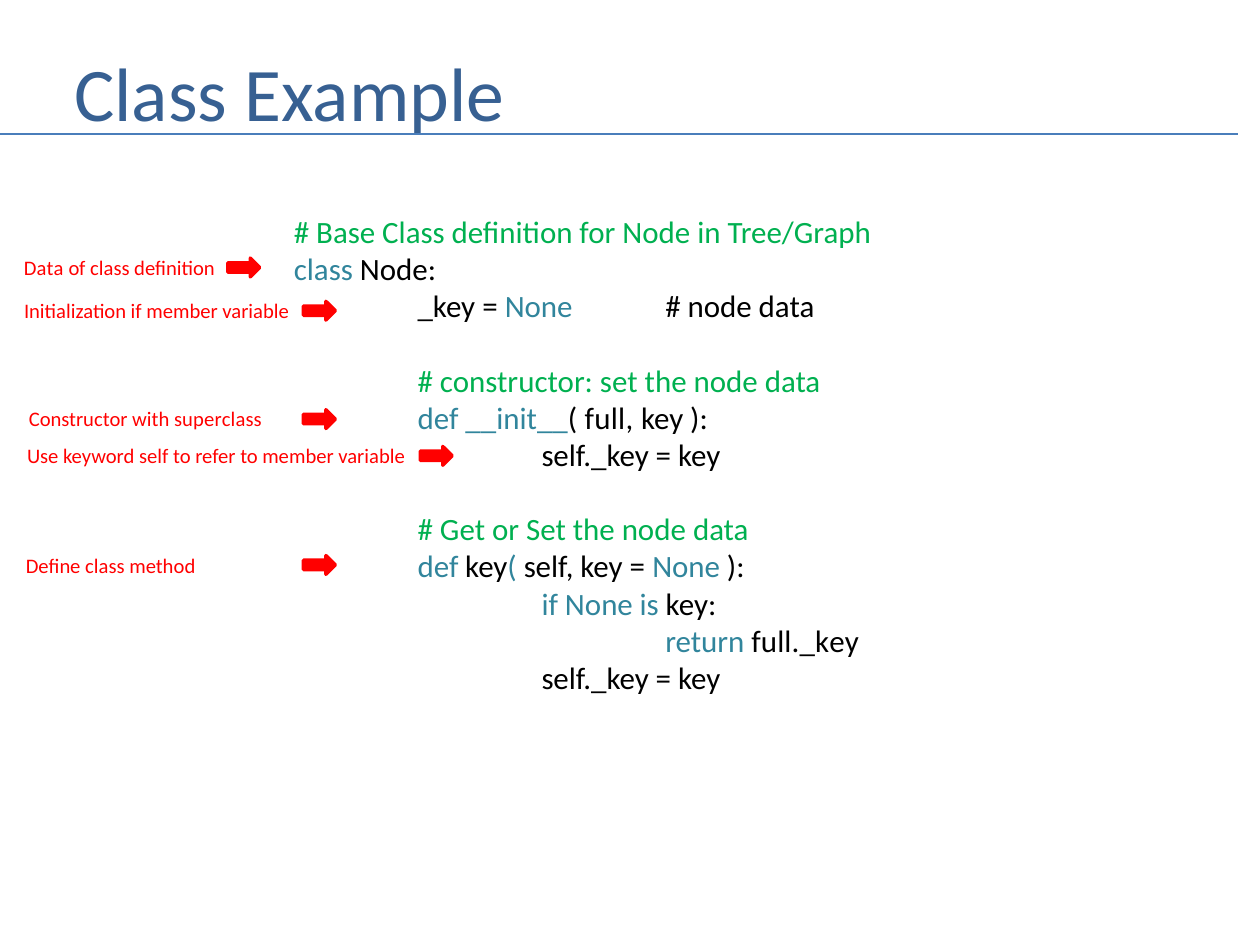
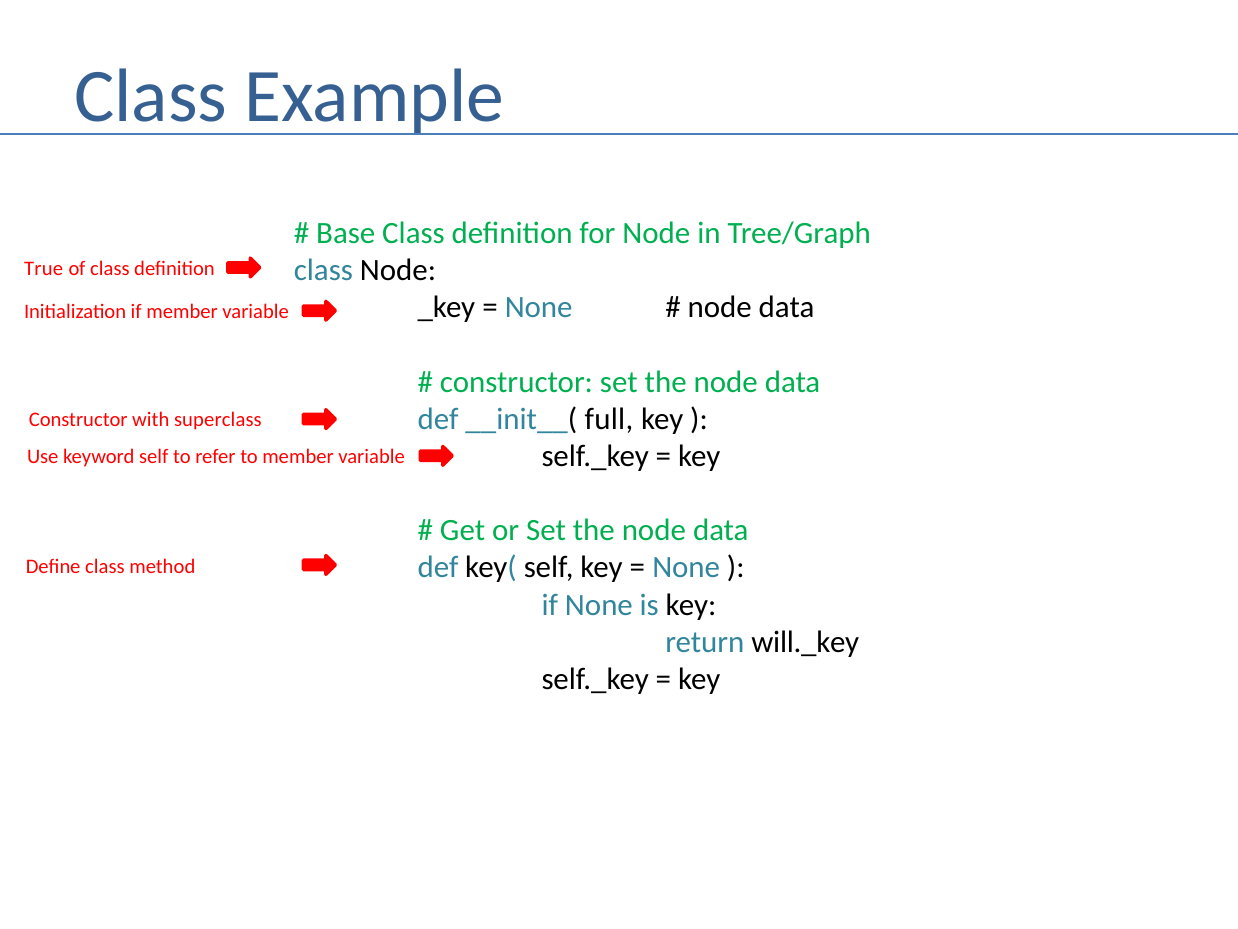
Data at (44, 268): Data -> True
full._key: full._key -> will._key
